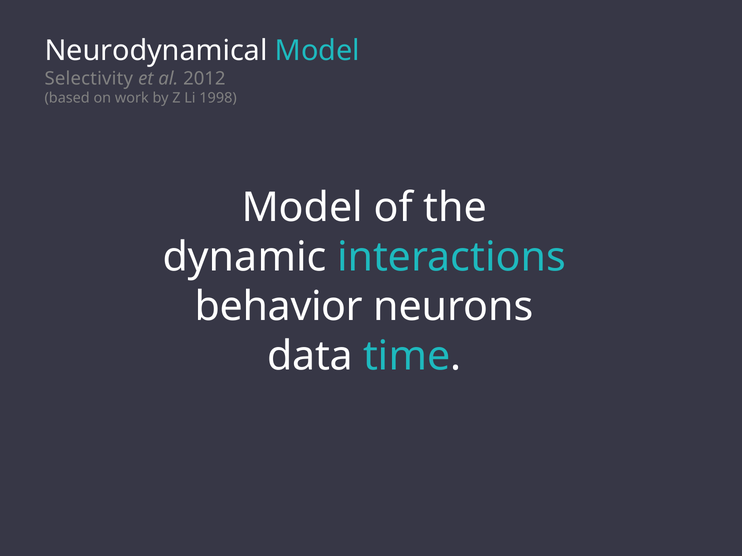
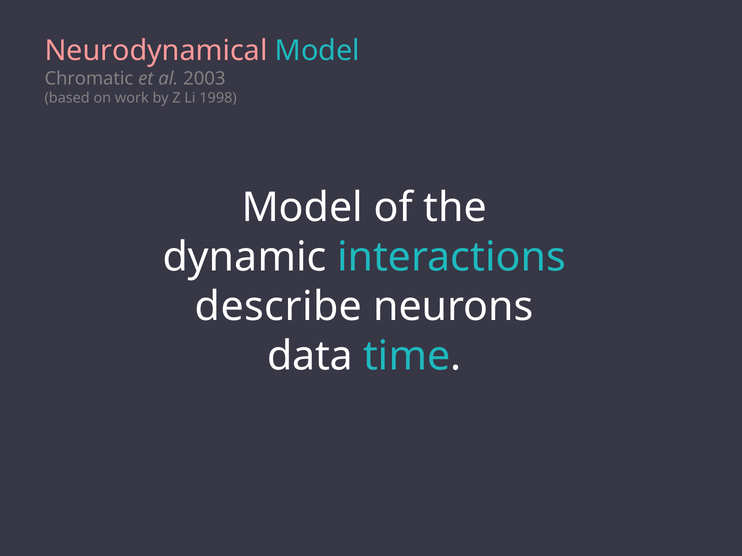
Neurodynamical colour: white -> pink
Selectivity: Selectivity -> Chromatic
2012: 2012 -> 2003
behavior: behavior -> describe
